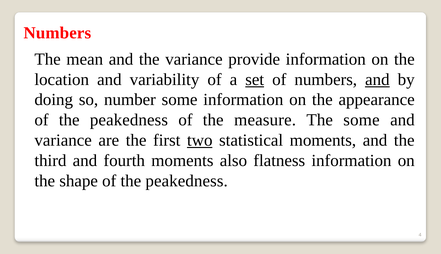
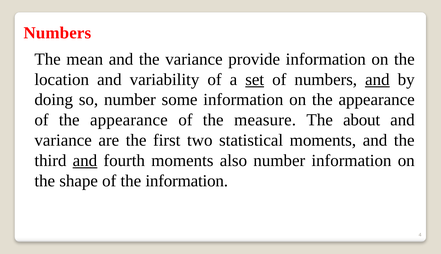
peakedness at (129, 120): peakedness -> appearance
The some: some -> about
two underline: present -> none
and at (85, 161) underline: none -> present
also flatness: flatness -> number
shape of the peakedness: peakedness -> information
